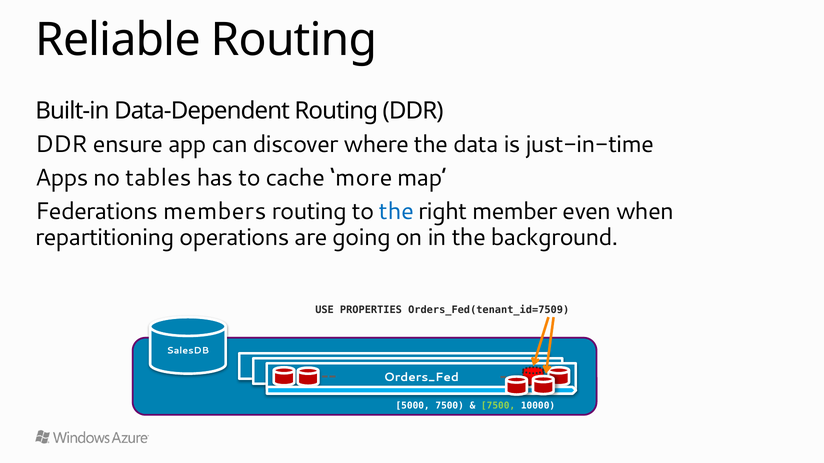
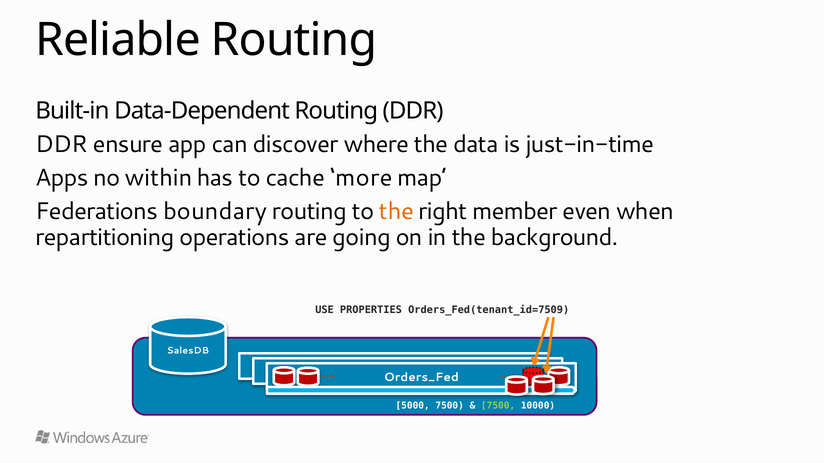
tables: tables -> within
members: members -> boundary
the at (396, 212) colour: blue -> orange
